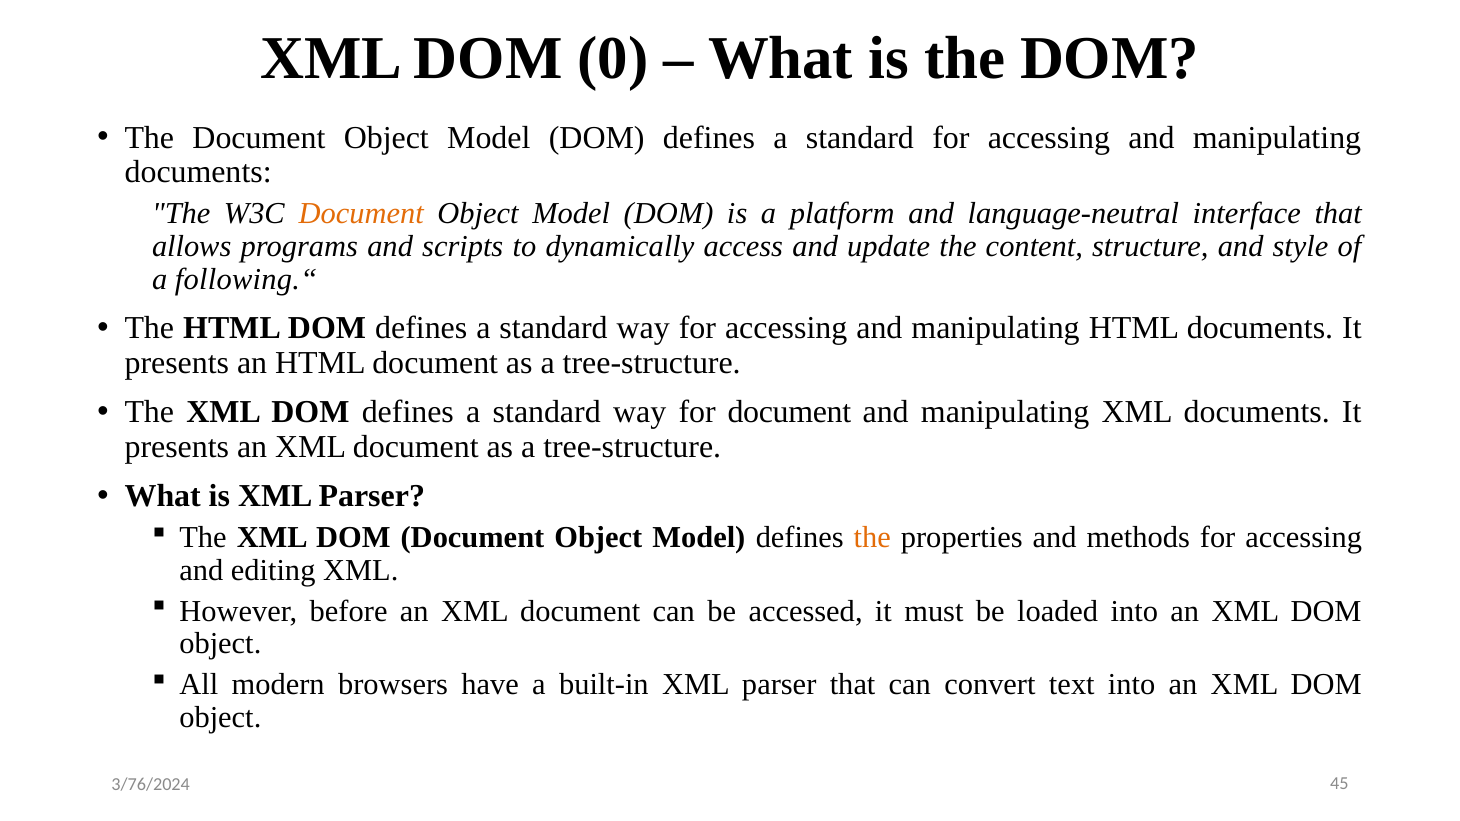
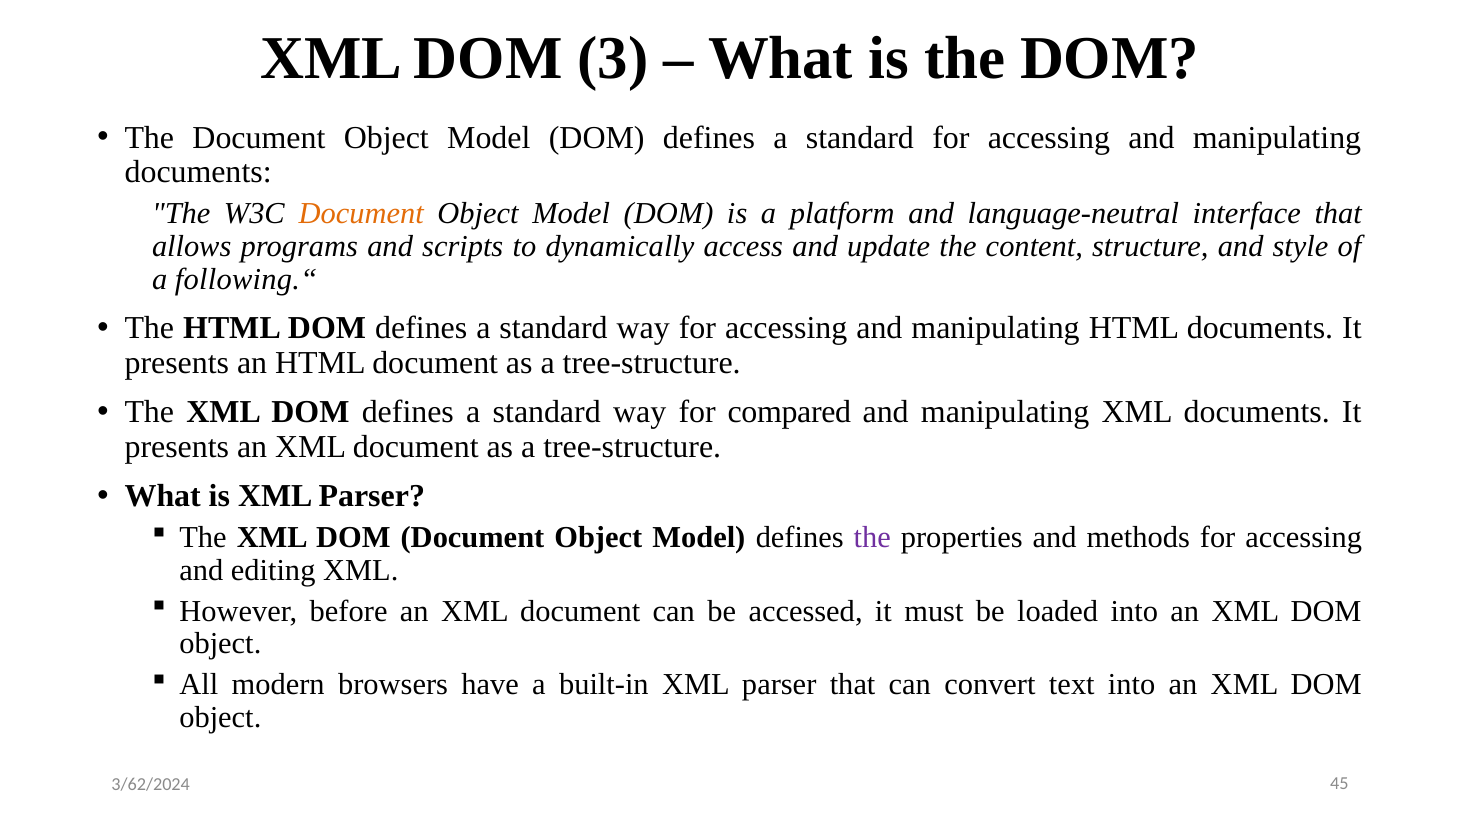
0: 0 -> 3
for document: document -> compared
the at (872, 538) colour: orange -> purple
3/76/2024: 3/76/2024 -> 3/62/2024
